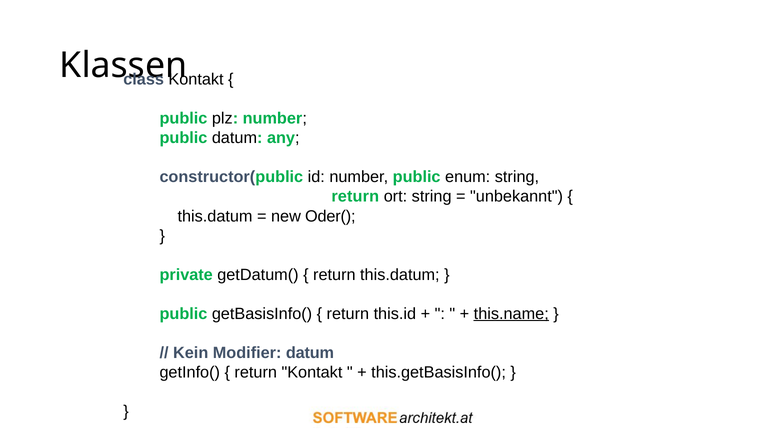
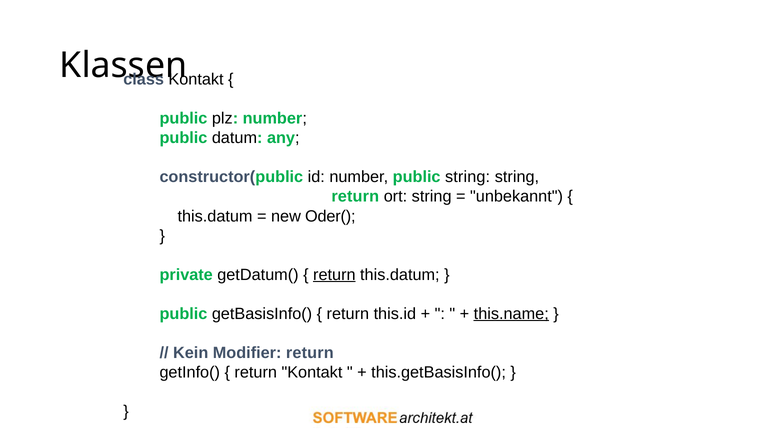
public enum: enum -> string
return at (334, 275) underline: none -> present
Modifier datum: datum -> return
